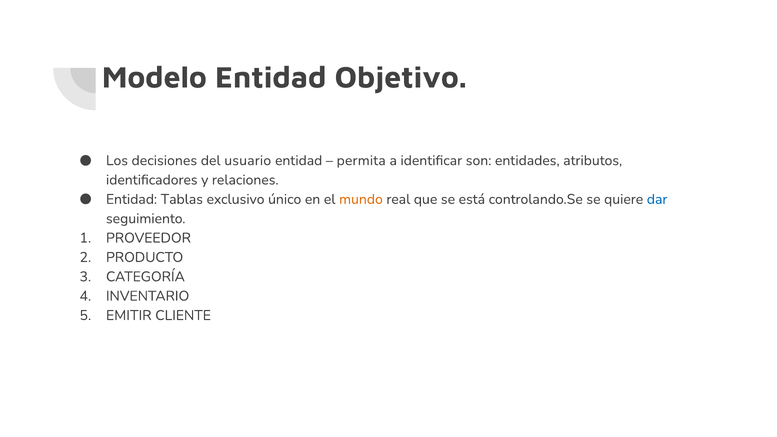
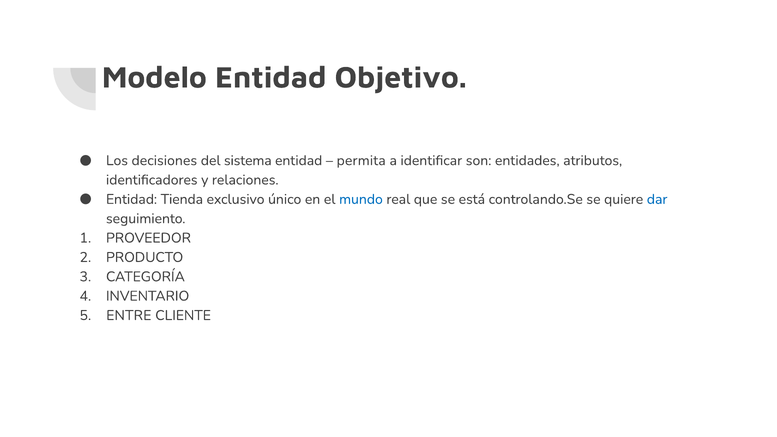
usuario: usuario -> sistema
Tablas: Tablas -> Tienda
mundo colour: orange -> blue
EMITIR: EMITIR -> ENTRE
